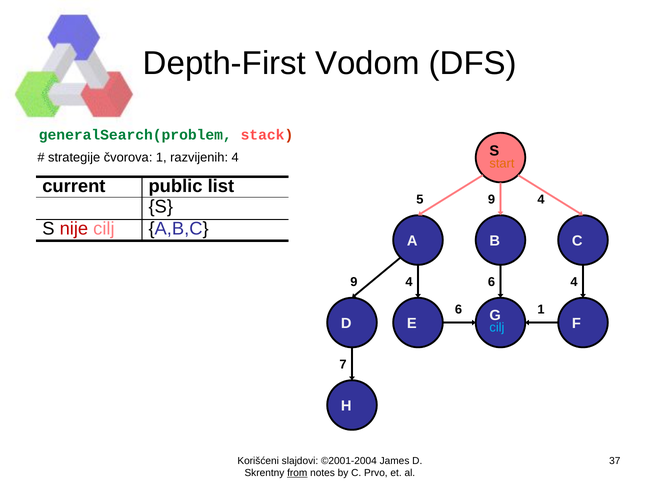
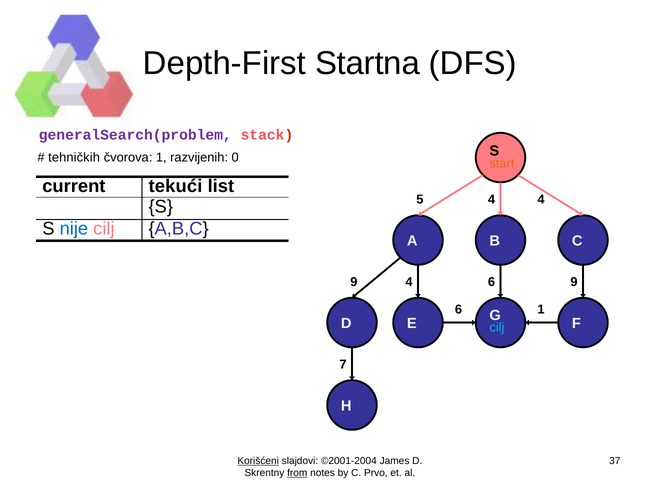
Vodom: Vodom -> Startna
generalSearch(problem colour: green -> purple
strategije: strategije -> tehničkih
razvijenih 4: 4 -> 0
public: public -> tekući
5 9: 9 -> 4
nije colour: red -> blue
4 at (574, 282): 4 -> 9
Korišćeni underline: none -> present
